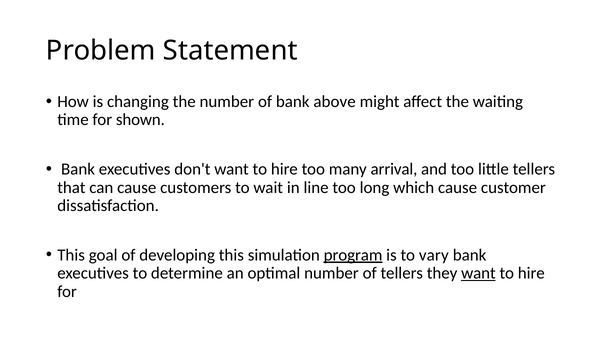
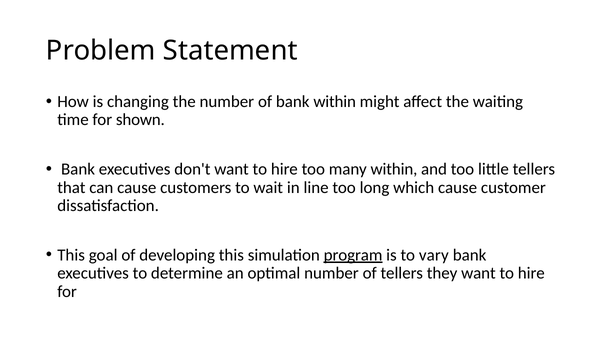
bank above: above -> within
many arrival: arrival -> within
want at (478, 273) underline: present -> none
